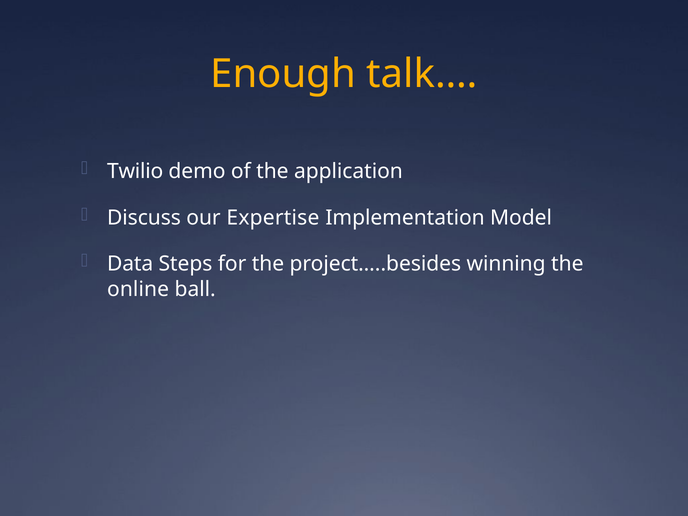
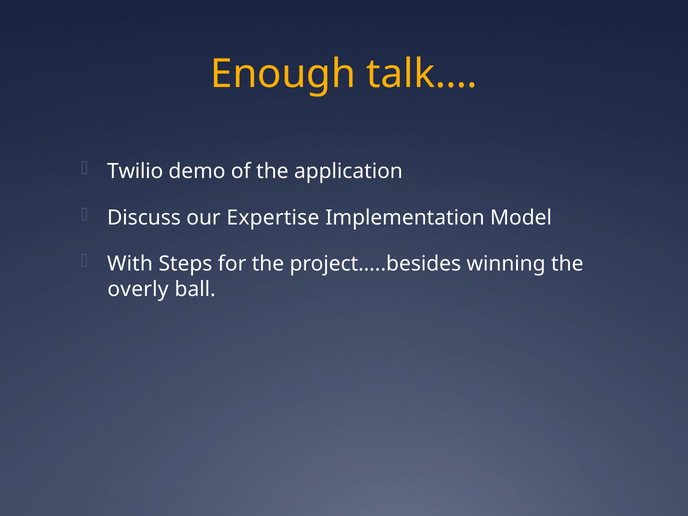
Data: Data -> With
online: online -> overly
